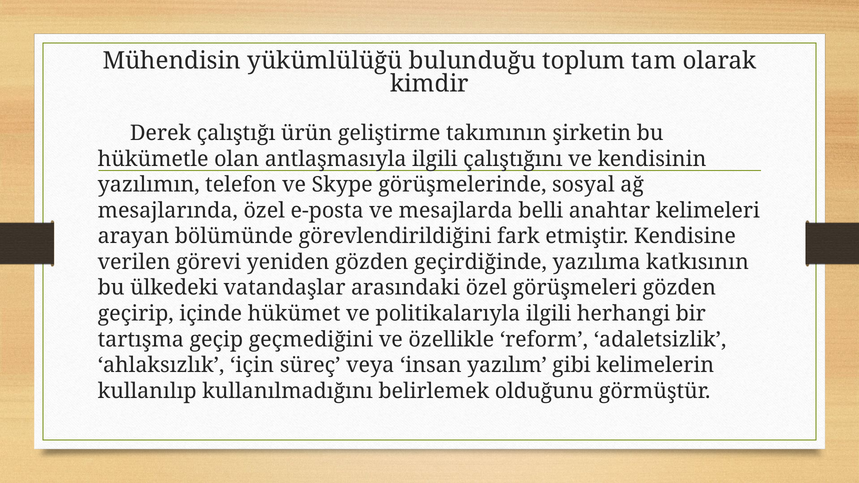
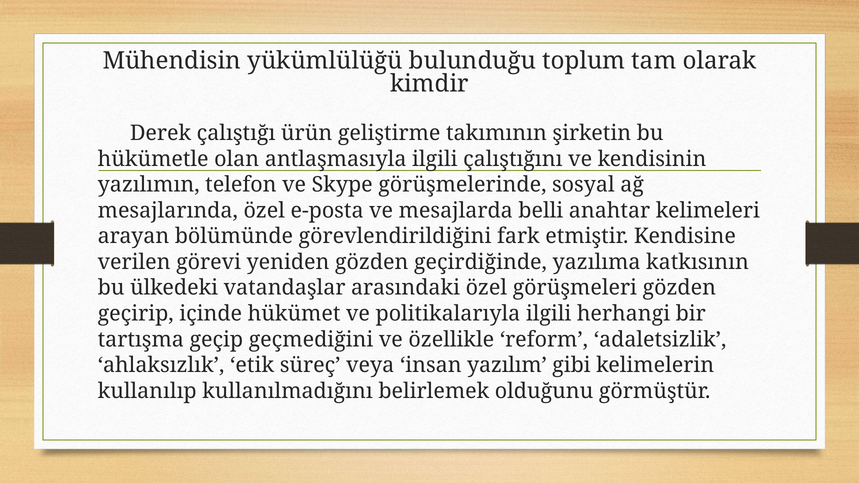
için: için -> etik
